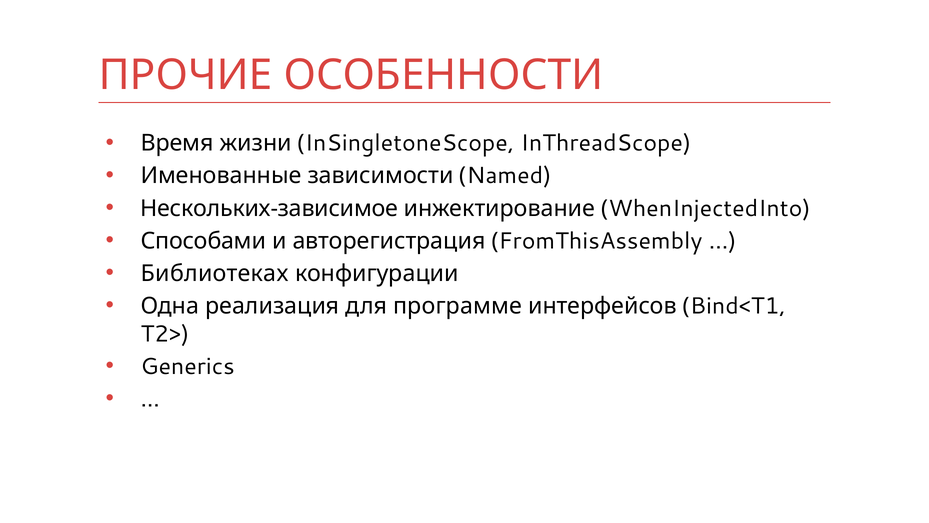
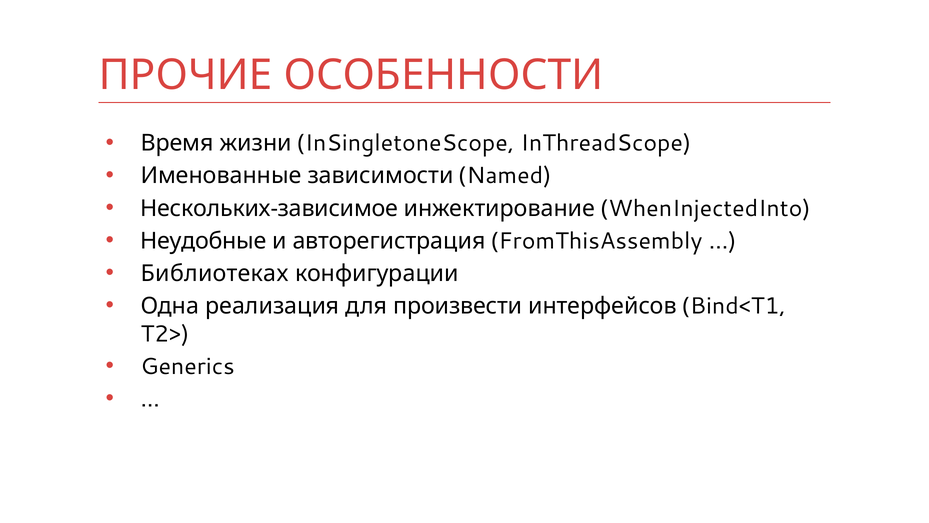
Способами: Способами -> Неудобные
программе: программе -> произвести
